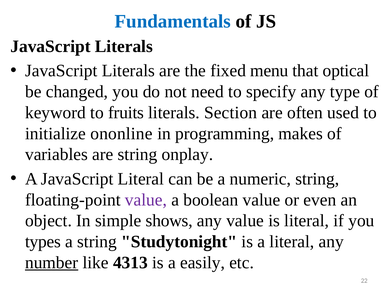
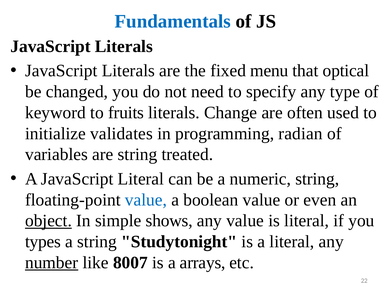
Section: Section -> Change
ononline: ononline -> validates
makes: makes -> radian
onplay: onplay -> treated
value at (146, 199) colour: purple -> blue
object underline: none -> present
4313: 4313 -> 8007
easily: easily -> arrays
